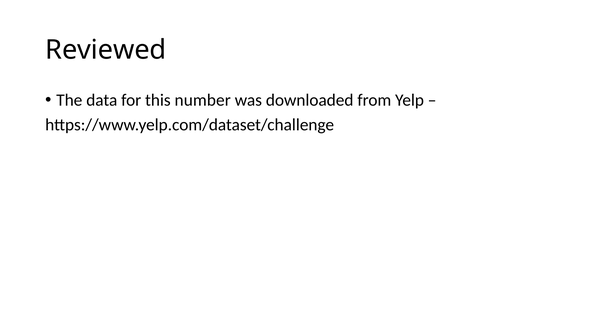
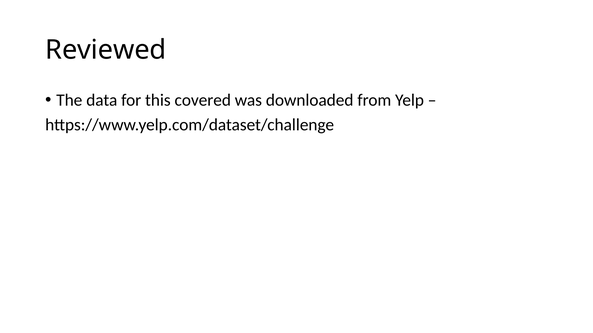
number: number -> covered
